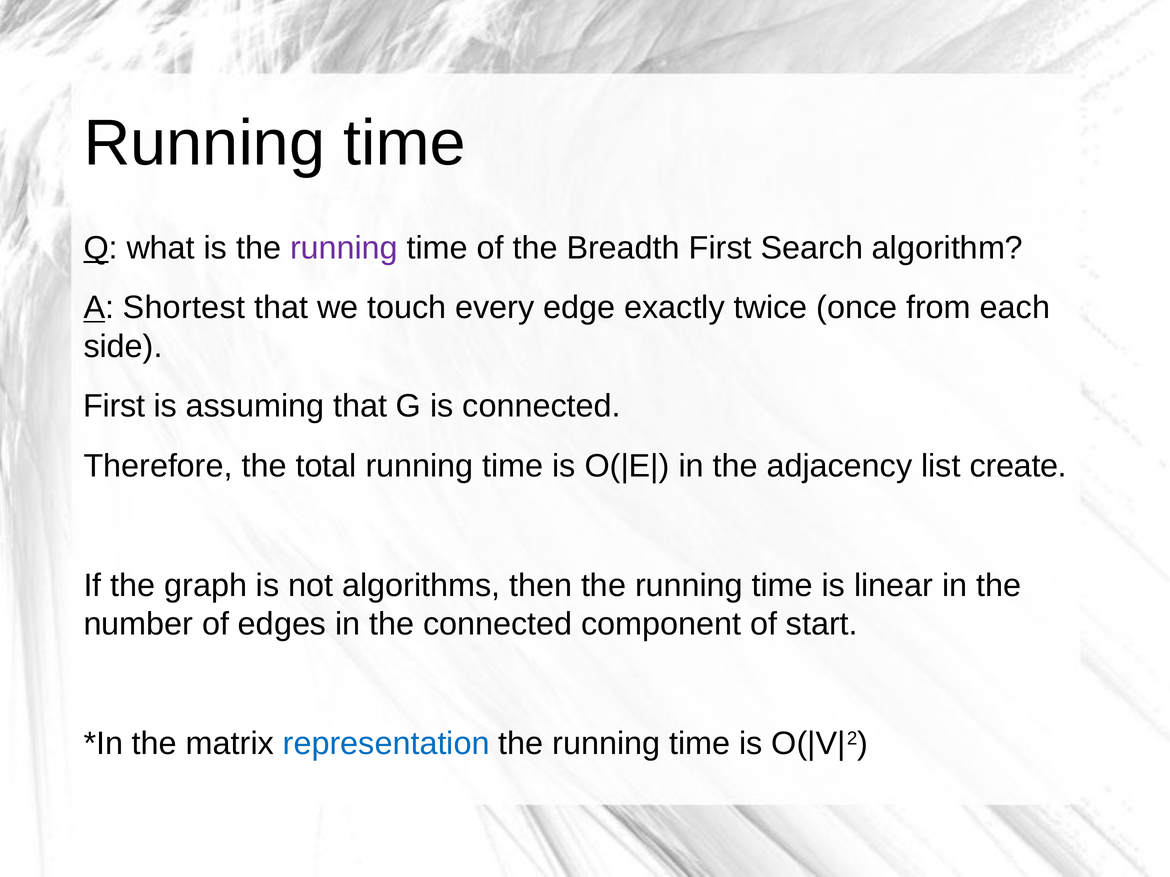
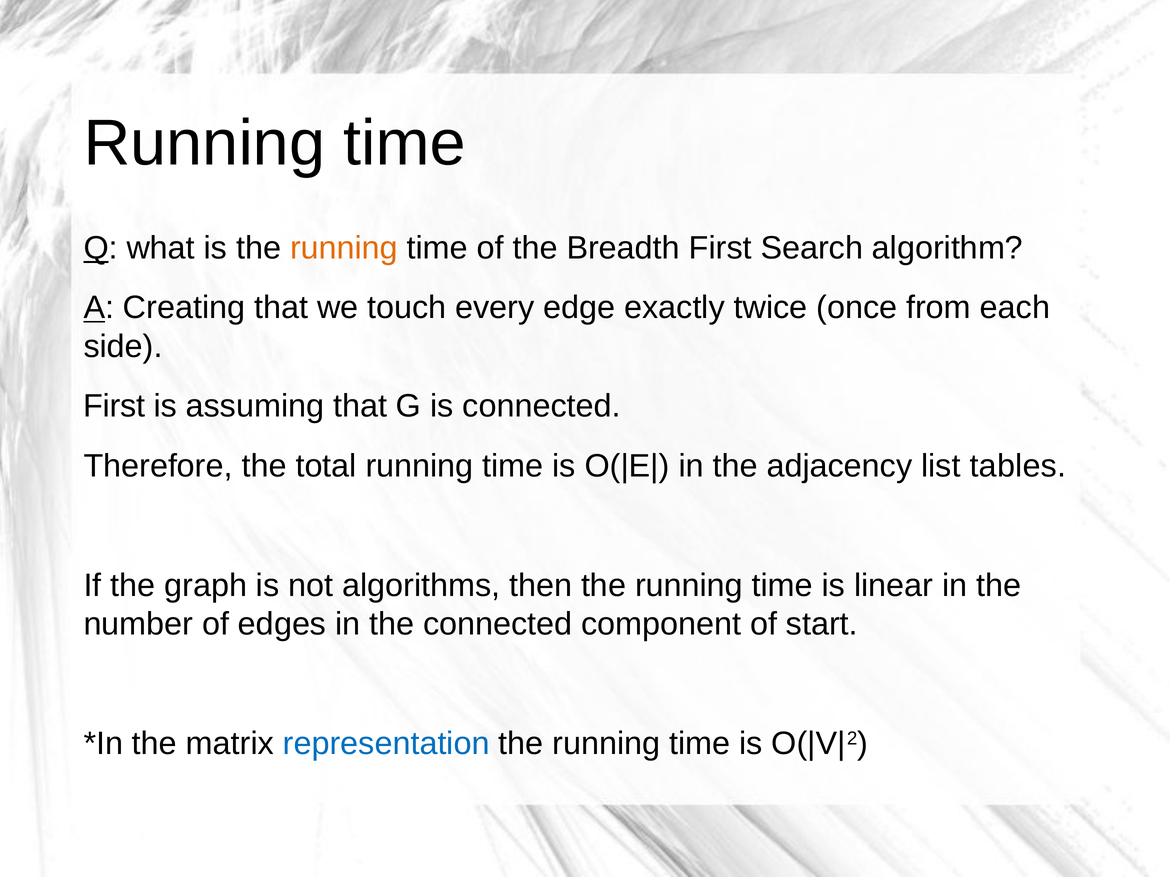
running at (344, 248) colour: purple -> orange
Shortest: Shortest -> Creating
create: create -> tables
